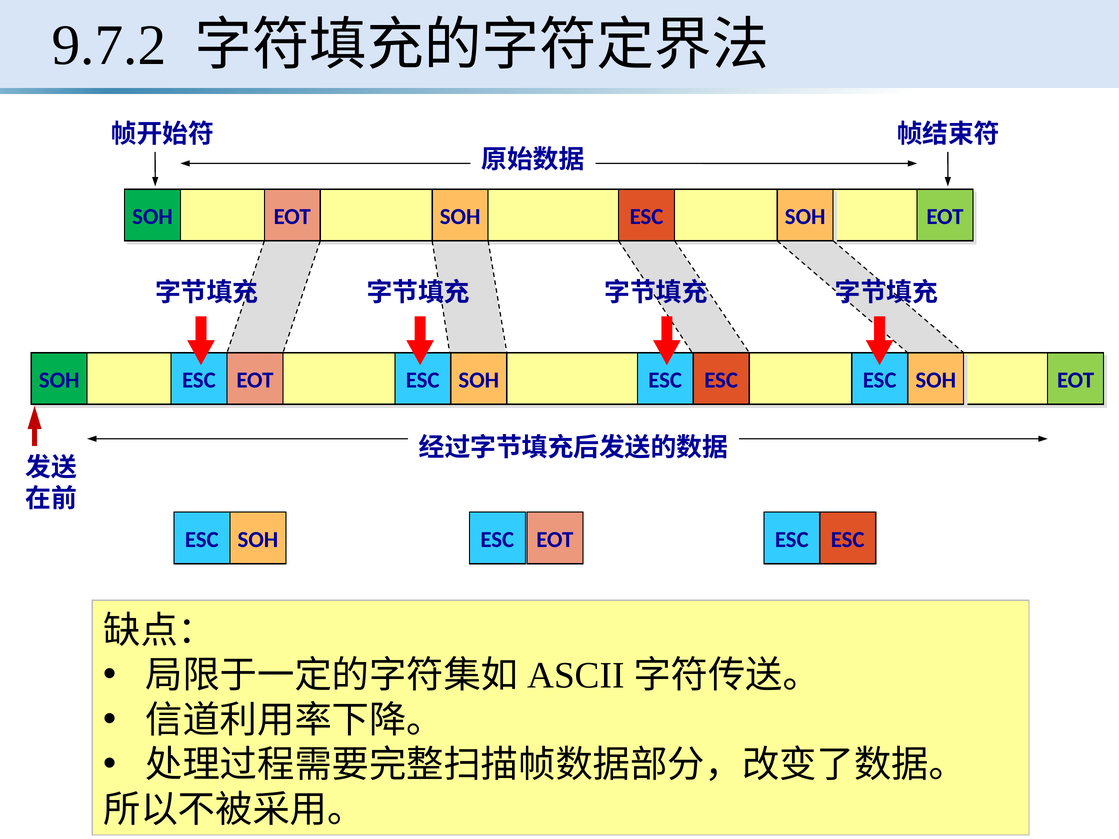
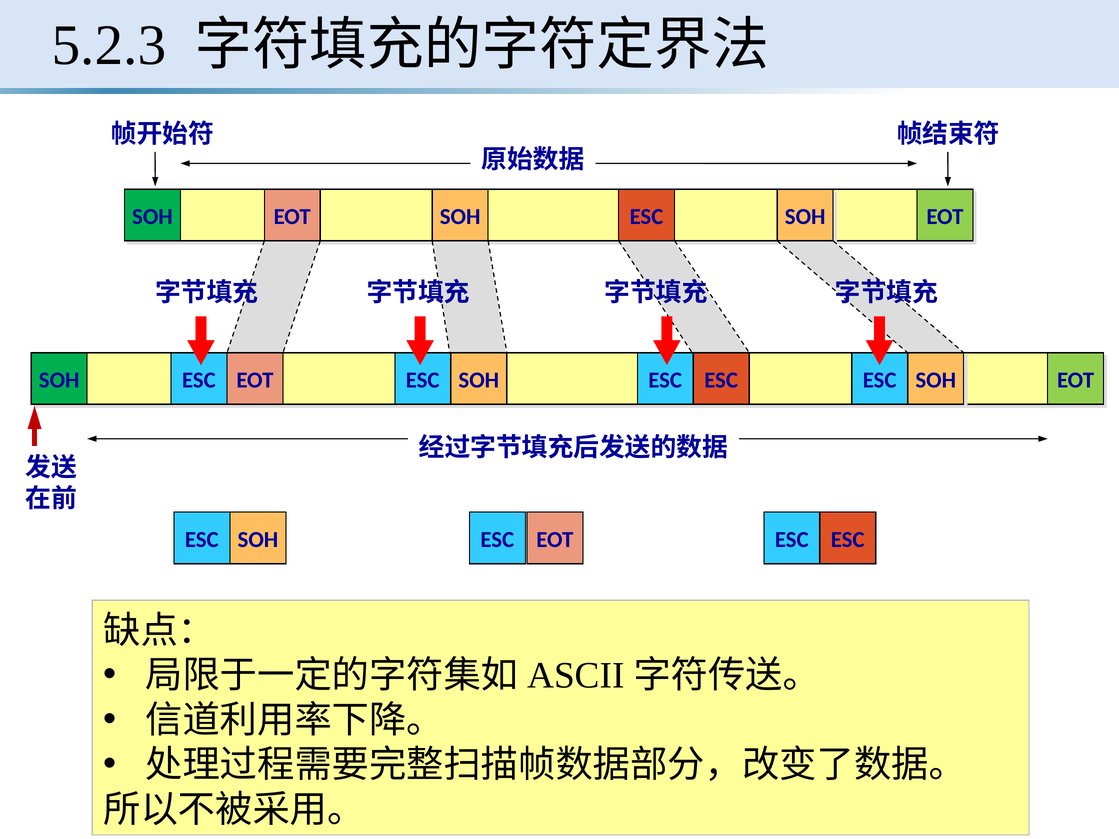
9.7.2: 9.7.2 -> 5.2.3
